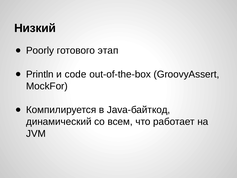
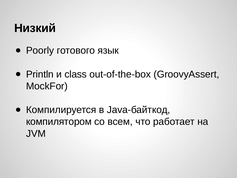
этап: этап -> язык
code: code -> class
динамический: динамический -> компилятором
